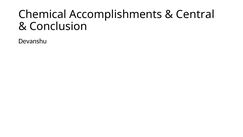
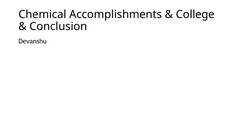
Central: Central -> College
